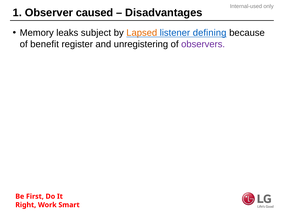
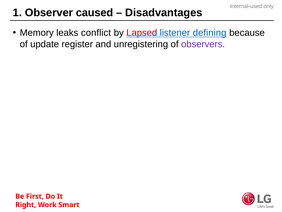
subject: subject -> conflict
Lapsed colour: orange -> red
benefit: benefit -> update
